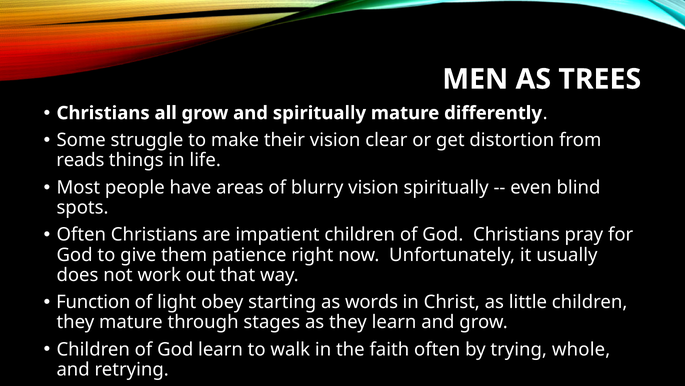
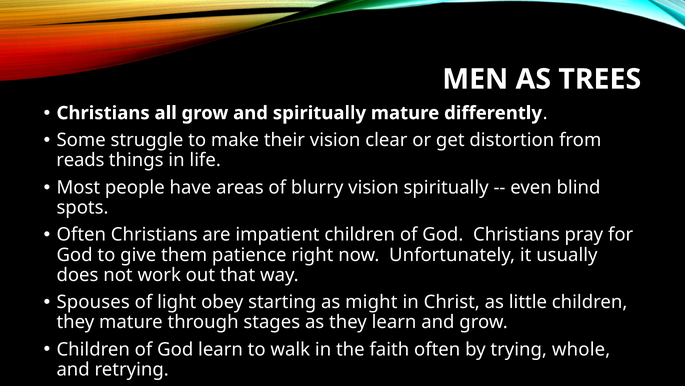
Function: Function -> Spouses
words: words -> might
